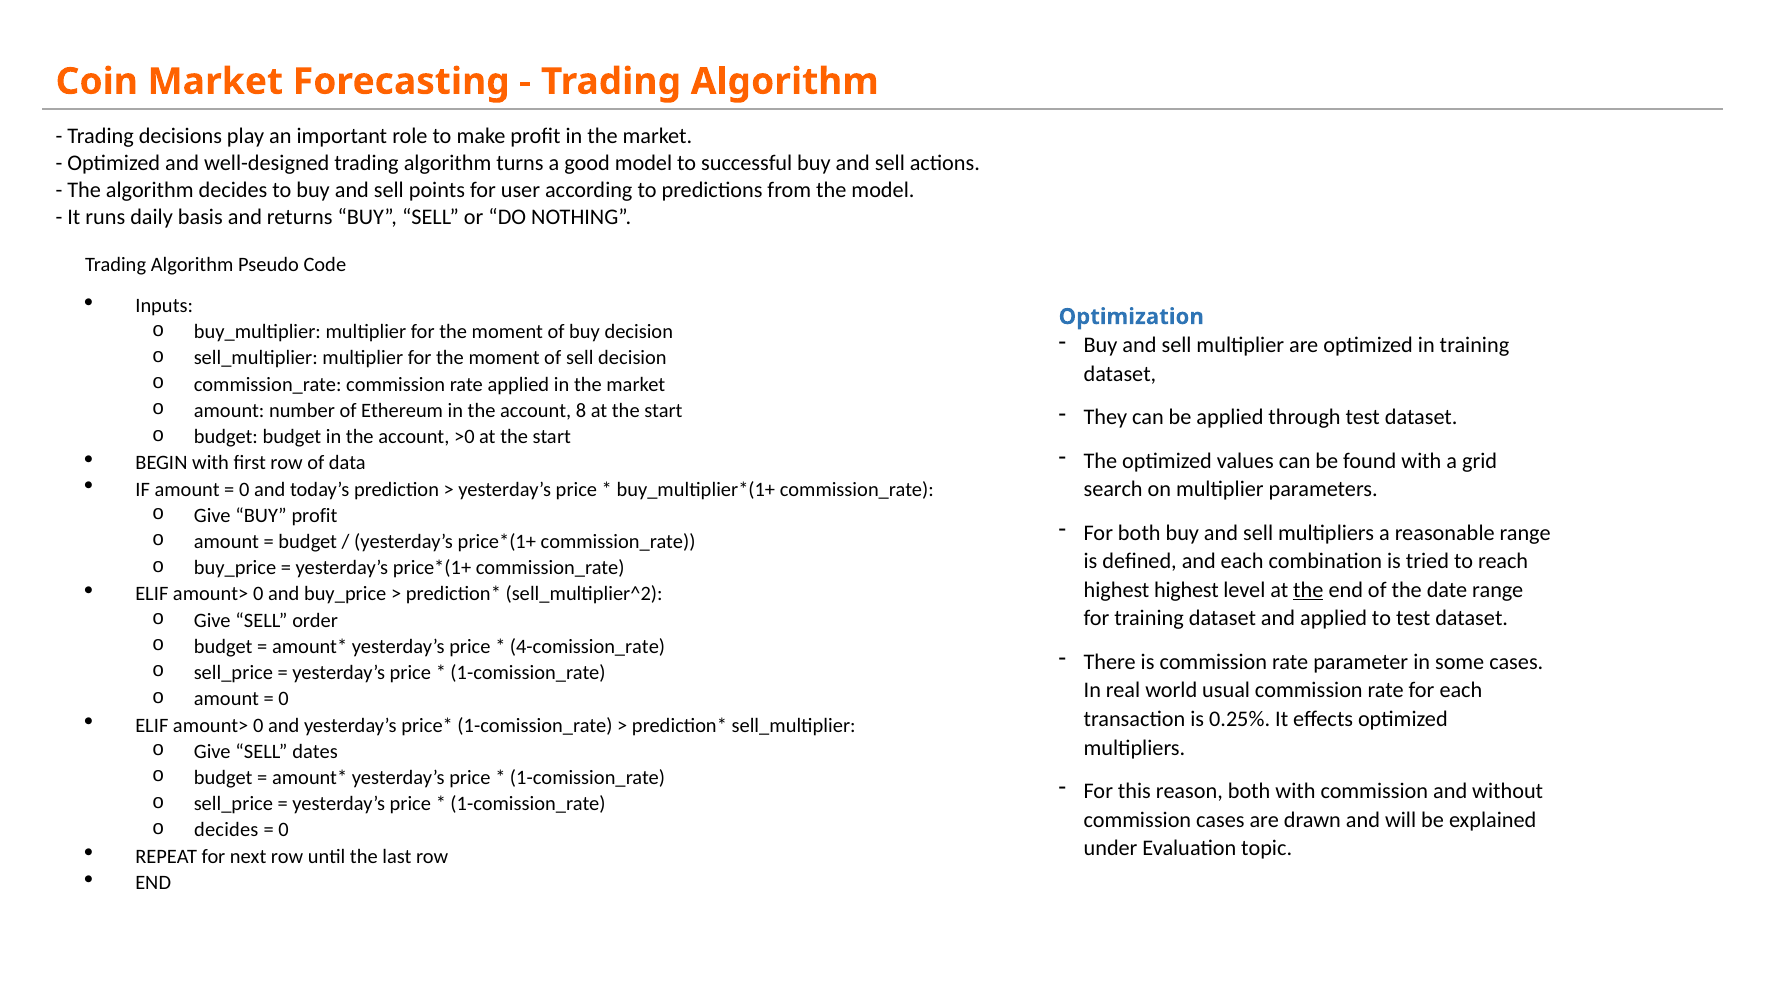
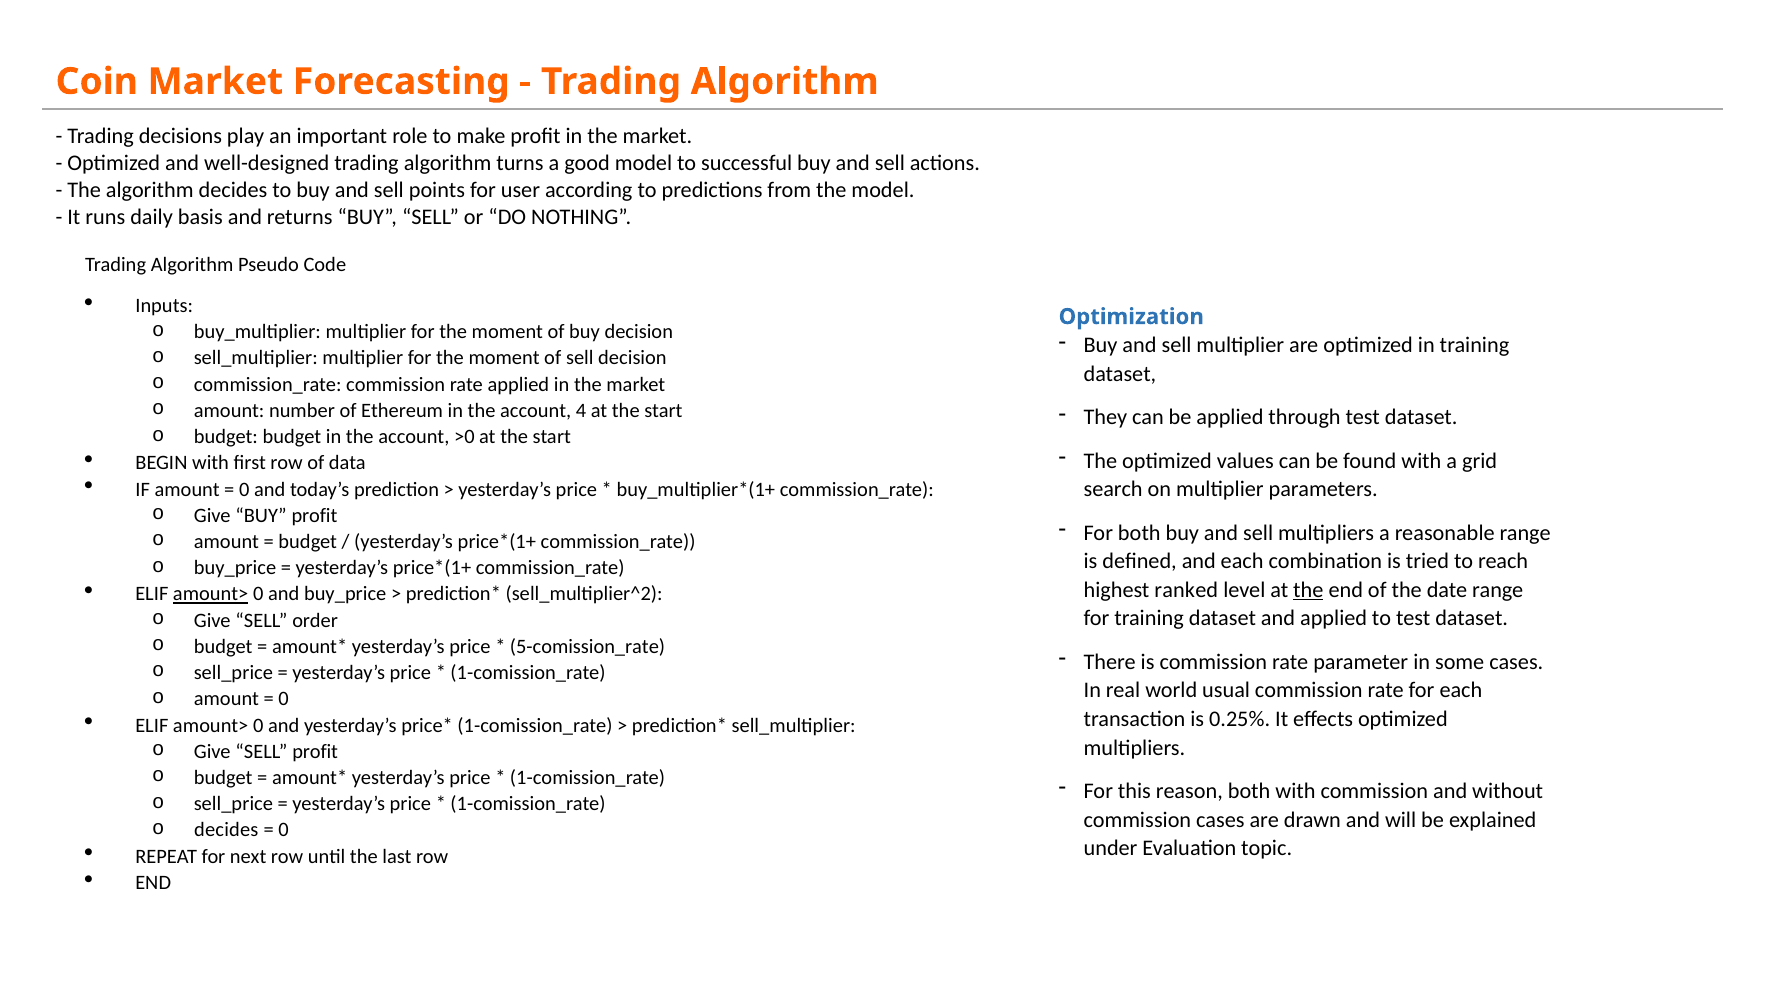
8: 8 -> 4
highest highest: highest -> ranked
amount> at (211, 594) underline: none -> present
4-comission_rate: 4-comission_rate -> 5-comission_rate
SELL dates: dates -> profit
